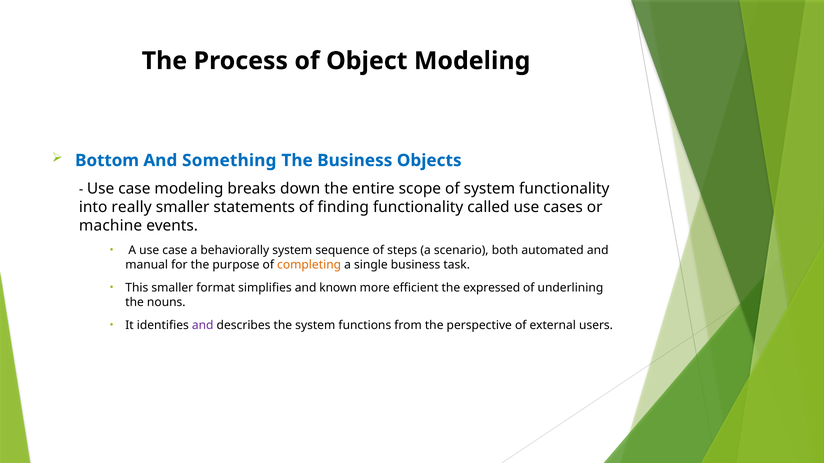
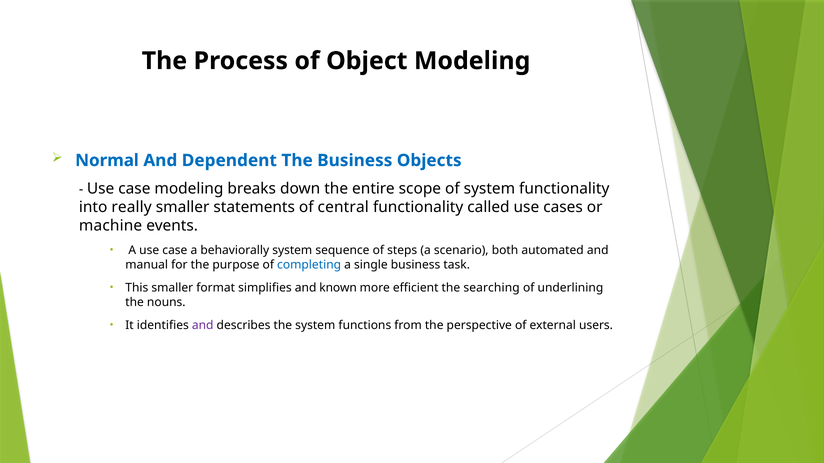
Bottom: Bottom -> Normal
Something: Something -> Dependent
finding: finding -> central
completing colour: orange -> blue
expressed: expressed -> searching
